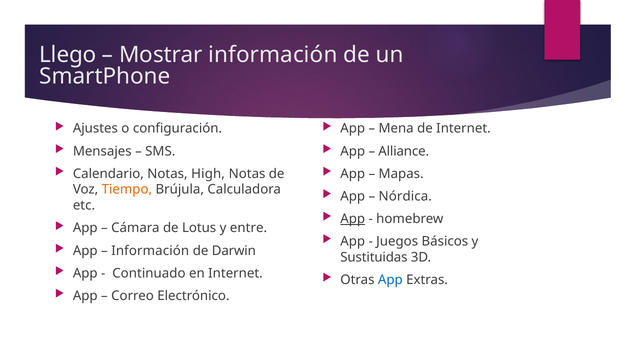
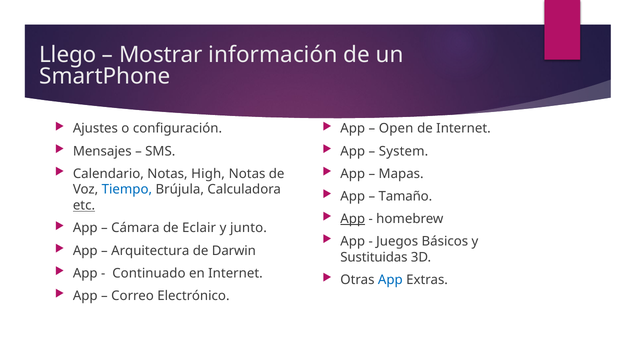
Mena: Mena -> Open
Alliance: Alliance -> System
Tiempo colour: orange -> blue
Nórdica: Nórdica -> Tamaño
etc underline: none -> present
Lotus: Lotus -> Eclair
entre: entre -> junto
Información at (150, 250): Información -> Arquitectura
